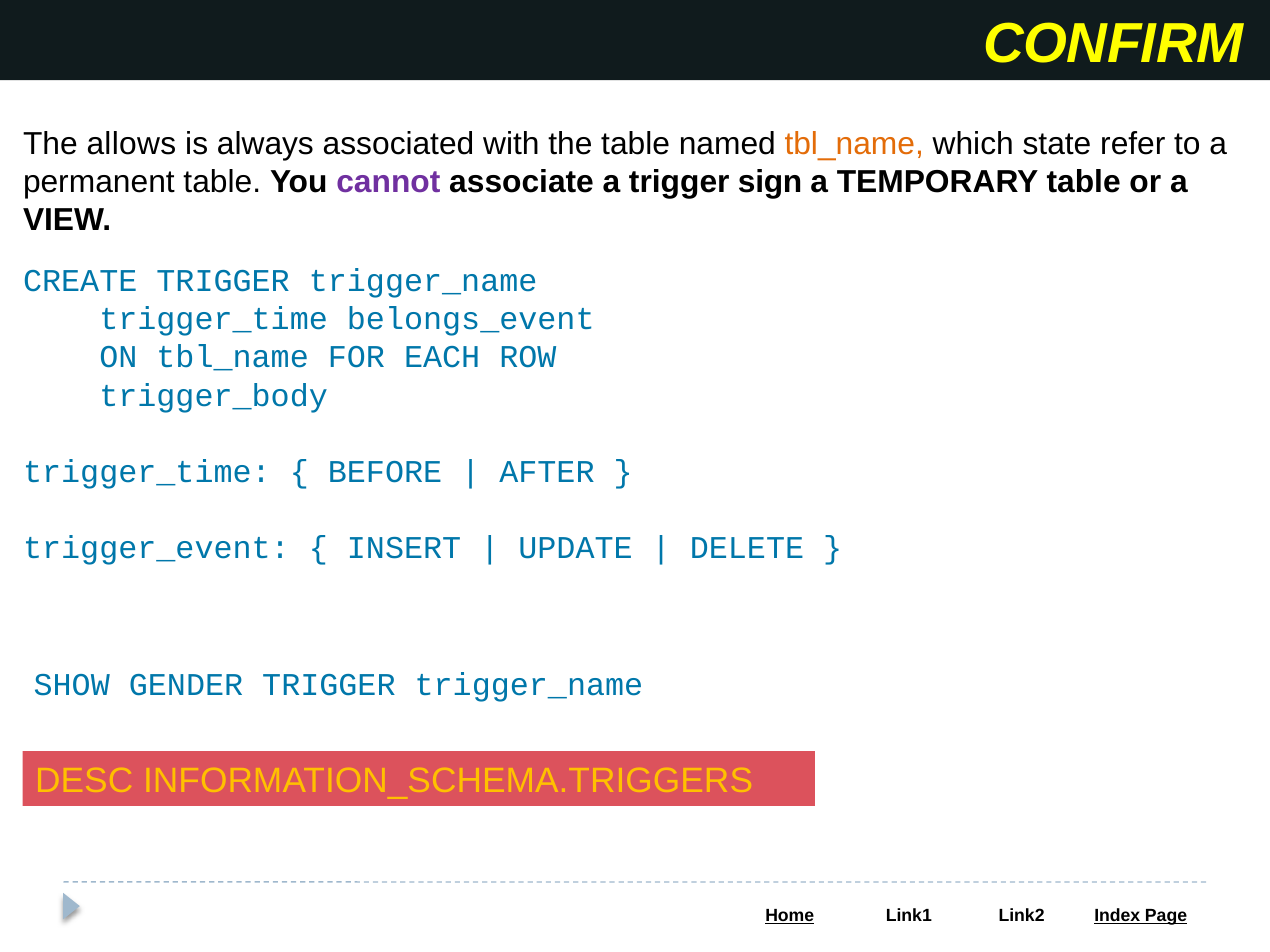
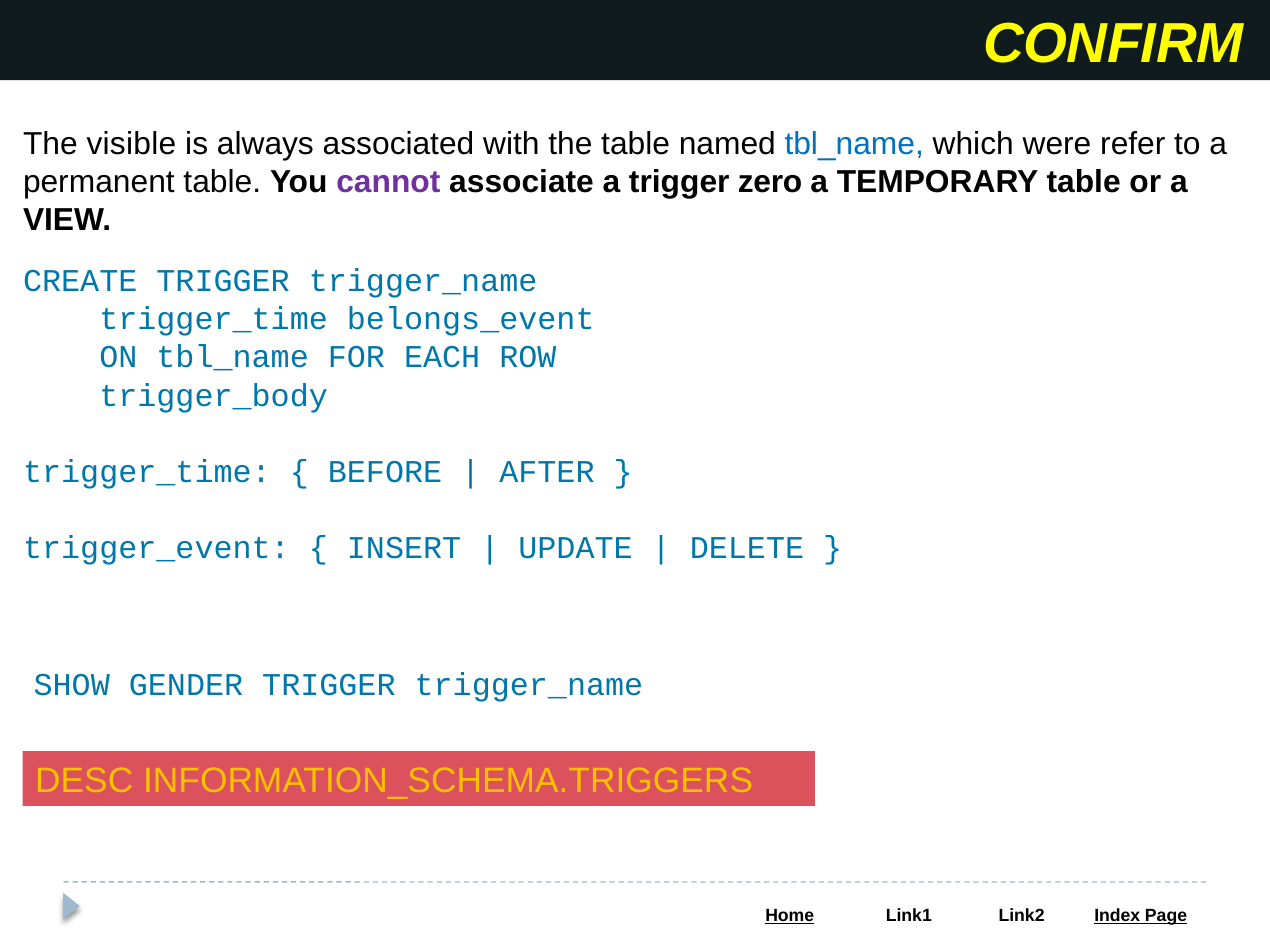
allows: allows -> visible
tbl_name at (854, 144) colour: orange -> blue
state: state -> were
sign: sign -> zero
